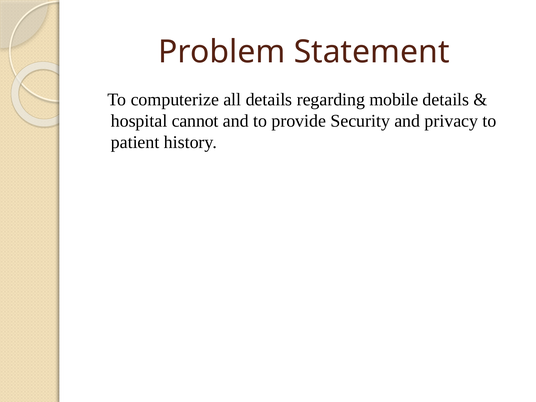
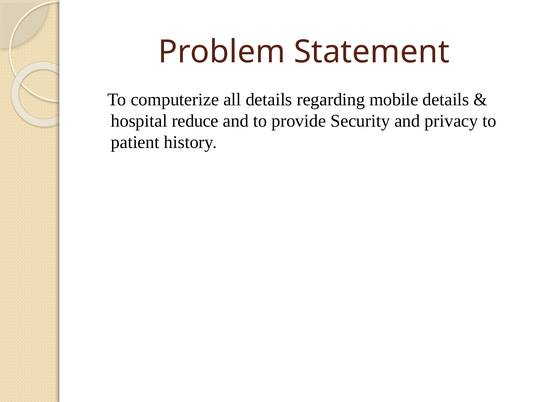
cannot: cannot -> reduce
